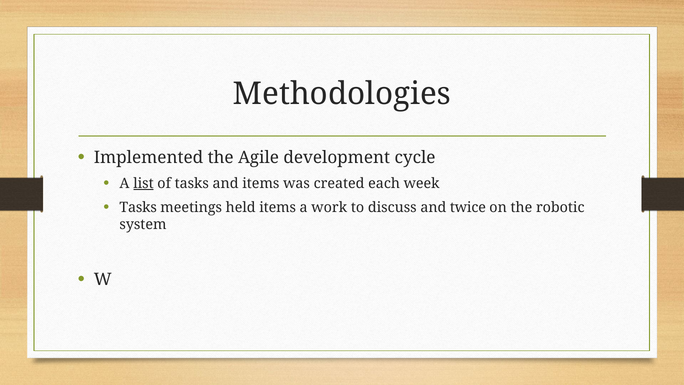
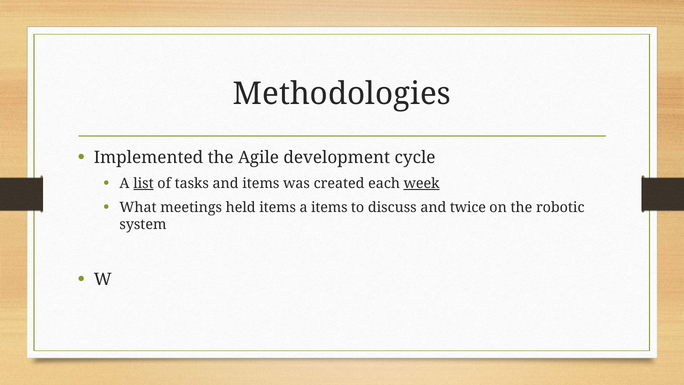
week underline: none -> present
Tasks at (138, 208): Tasks -> What
a work: work -> items
